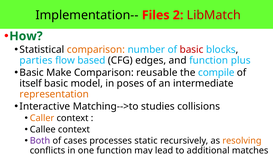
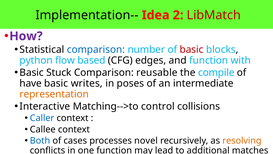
Files: Files -> Idea
How colour: green -> purple
comparison at (96, 49) colour: orange -> blue
parties: parties -> python
plus: plus -> with
Make: Make -> Stuck
itself: itself -> have
model: model -> writes
studies: studies -> control
Caller colour: orange -> blue
Both colour: purple -> blue
static: static -> novel
